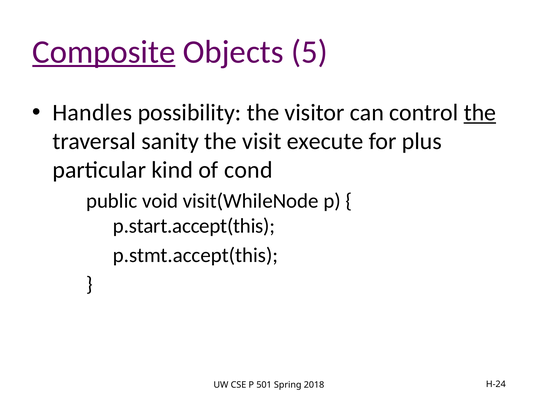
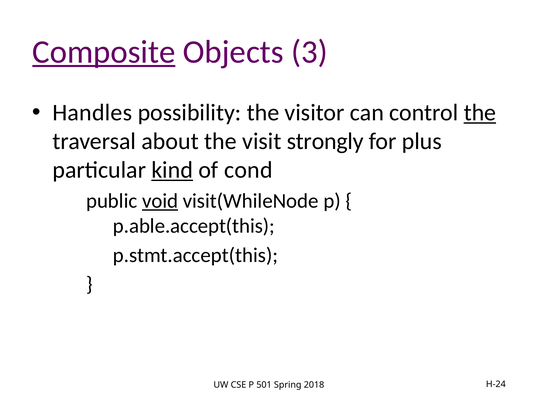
5: 5 -> 3
sanity: sanity -> about
execute: execute -> strongly
kind underline: none -> present
void underline: none -> present
p.start.accept(this: p.start.accept(this -> p.able.accept(this
